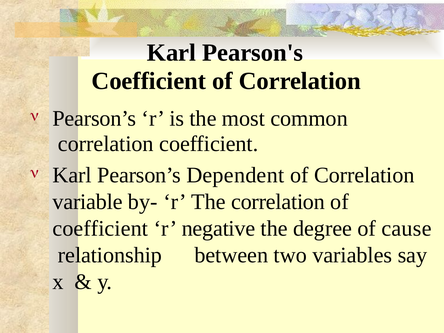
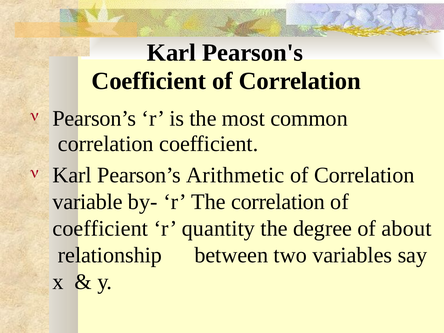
Dependent: Dependent -> Arithmetic
negative: negative -> quantity
cause: cause -> about
